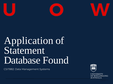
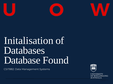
Application: Application -> Initalisation
Statement: Statement -> Databases
